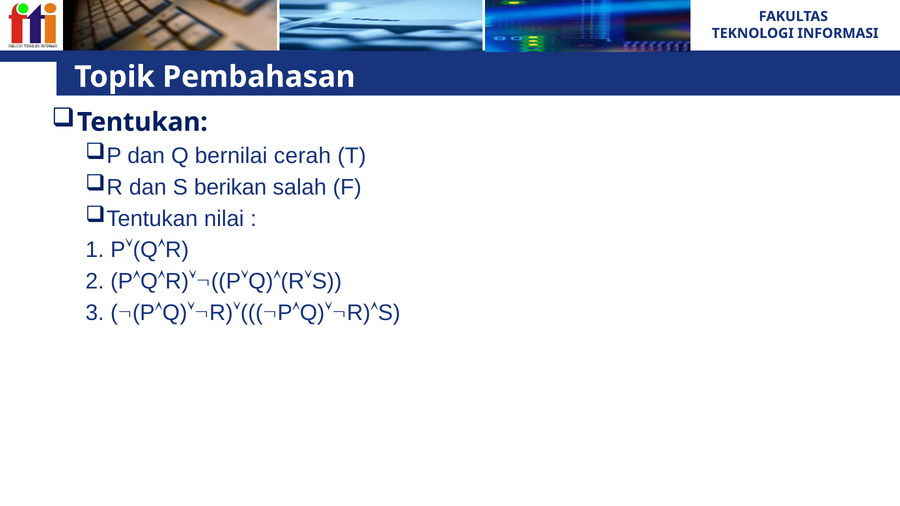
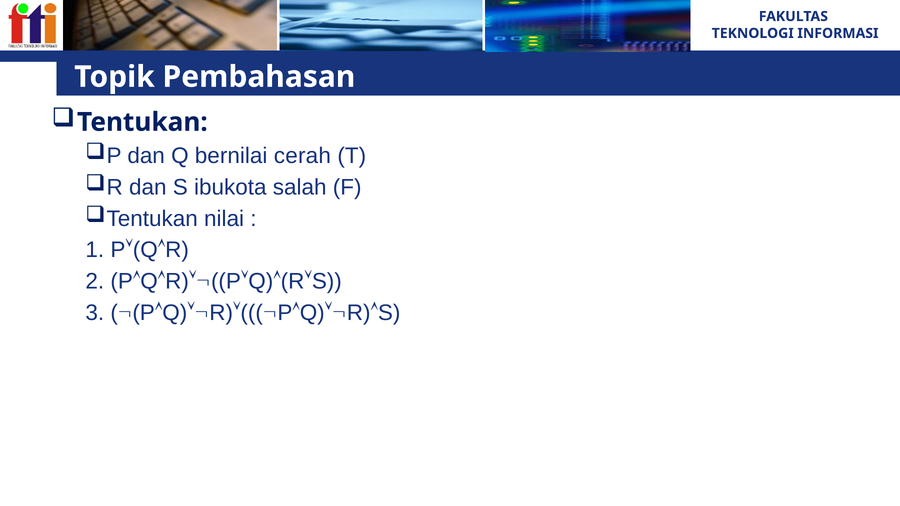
berikan: berikan -> ibukota
